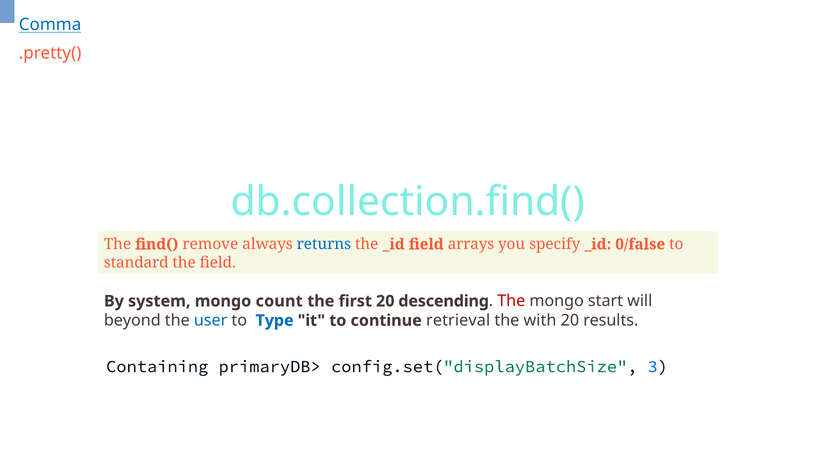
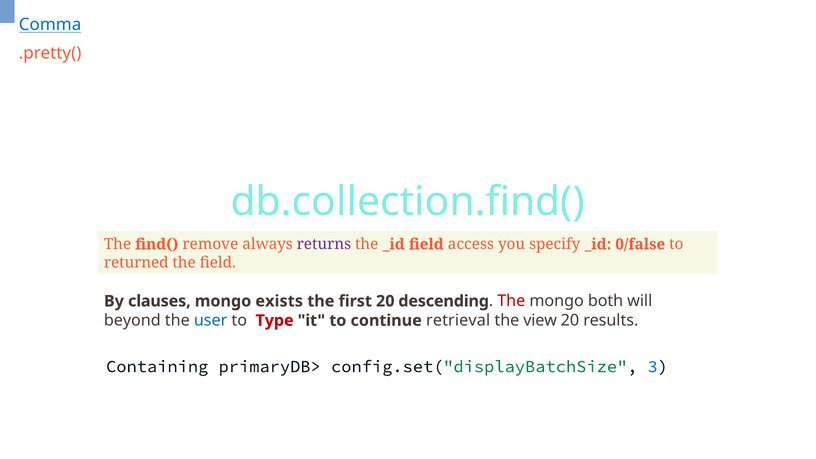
returns colour: blue -> purple
arrays: arrays -> access
standard: standard -> returned
system: system -> clauses
count: count -> exists
start: start -> both
Type colour: blue -> red
with: with -> view
